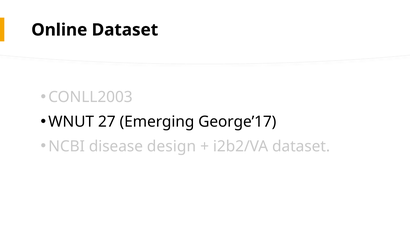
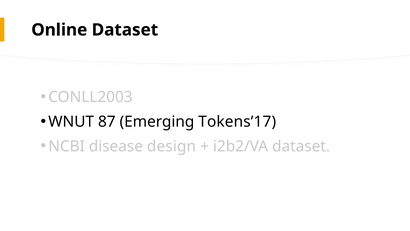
27: 27 -> 87
George’17: George’17 -> Tokens’17
